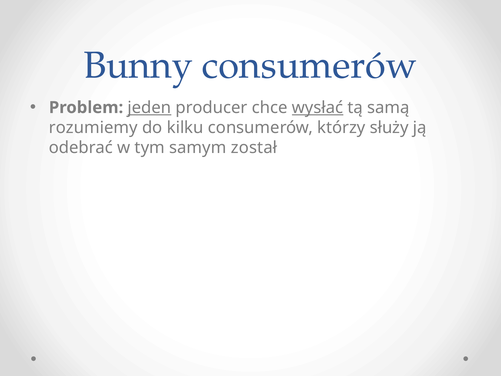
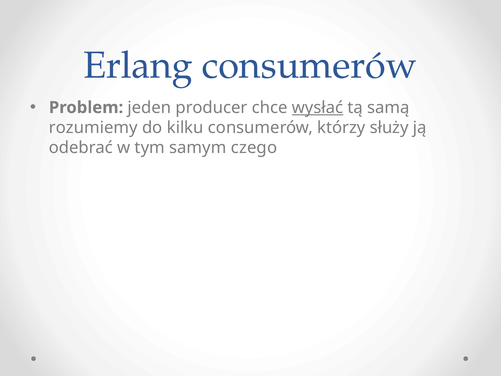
Bunny: Bunny -> Erlang
jeden underline: present -> none
został: został -> czego
